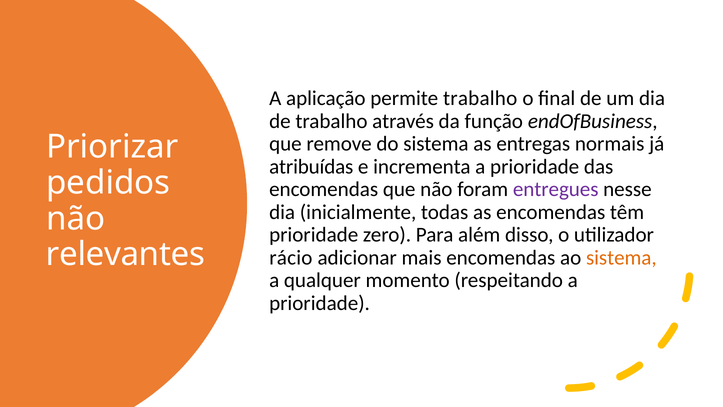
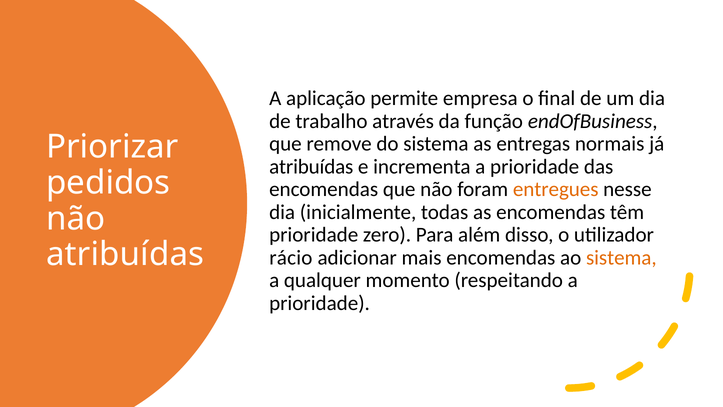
permite trabalho: trabalho -> empresa
entregues colour: purple -> orange
relevantes at (125, 254): relevantes -> atribuídas
